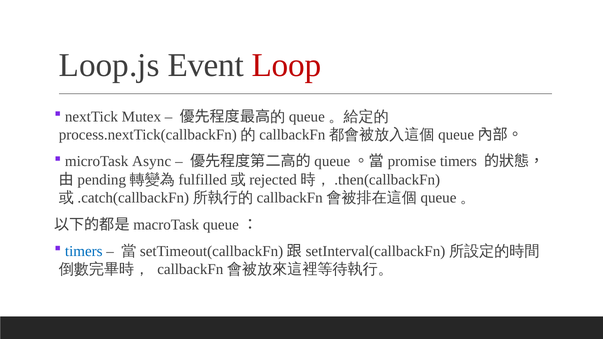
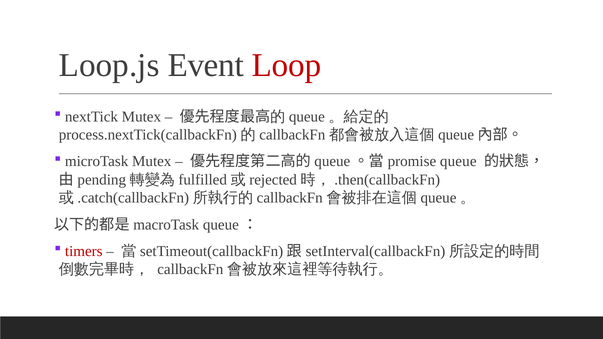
microTask Async: Async -> Mutex
timers at (458, 162): timers -> queue
timers at (84, 252) colour: blue -> red
